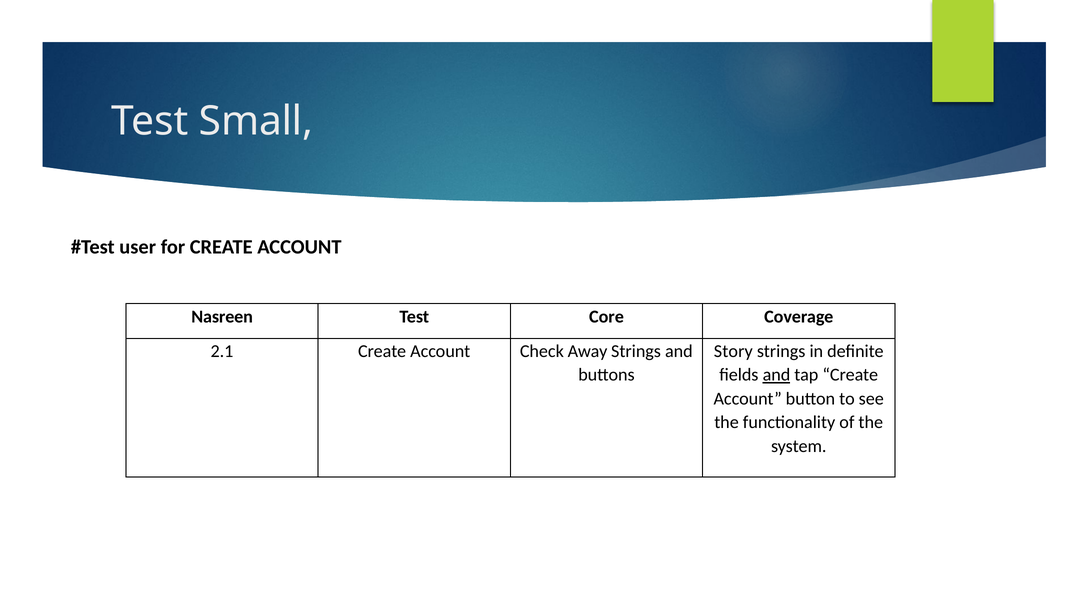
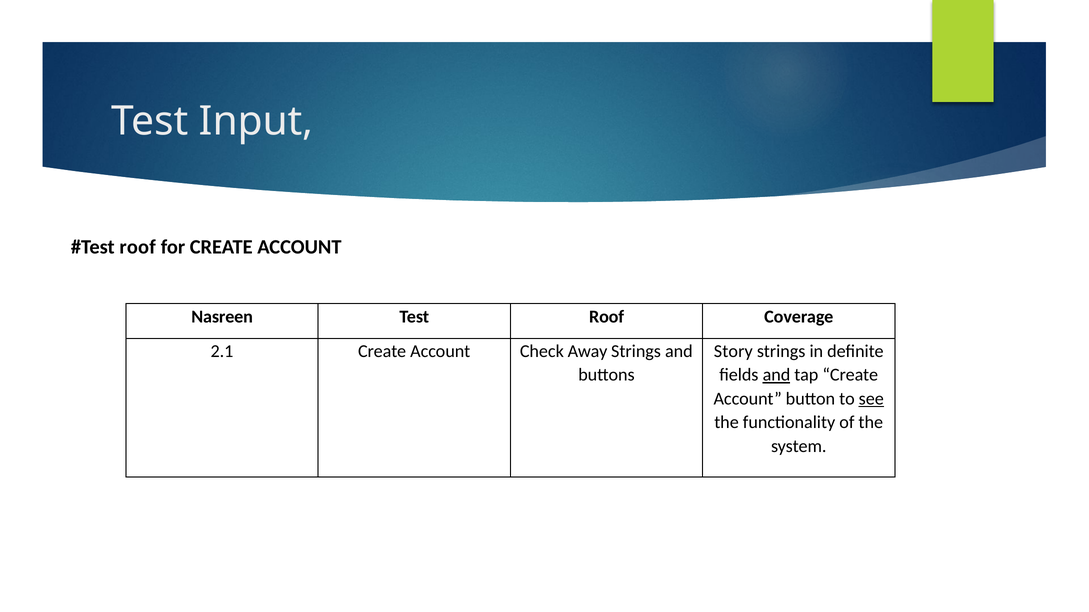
Small: Small -> Input
user at (138, 247): user -> roof
Test Core: Core -> Roof
see underline: none -> present
